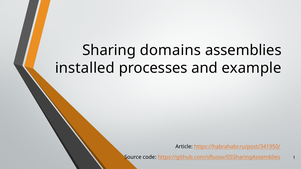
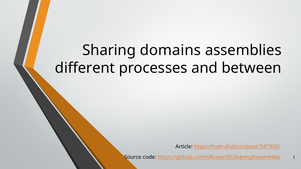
installed: installed -> different
example: example -> between
